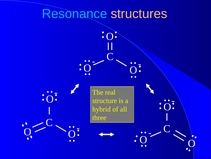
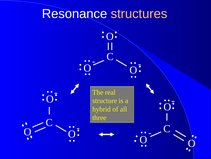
Resonance colour: light blue -> white
